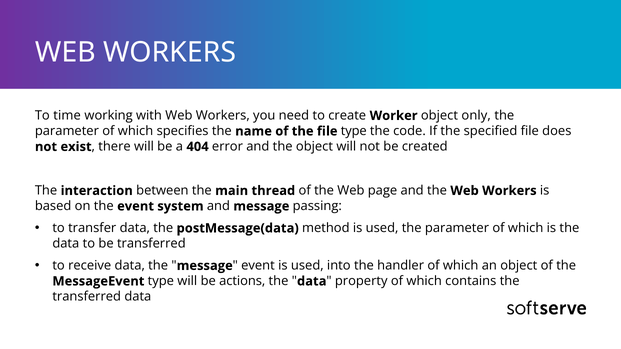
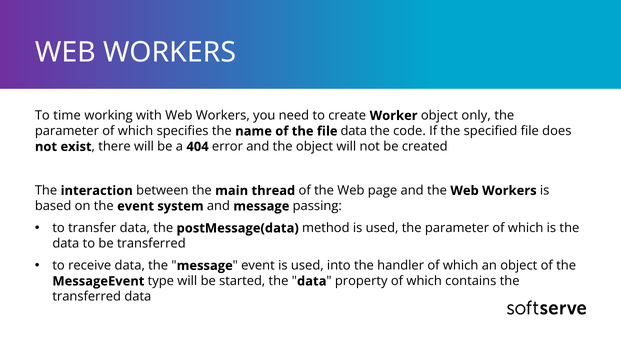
file type: type -> data
actions: actions -> started
